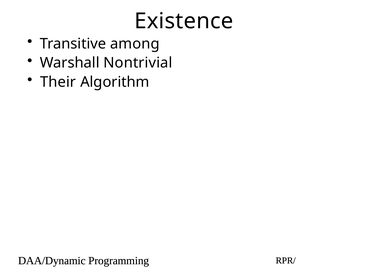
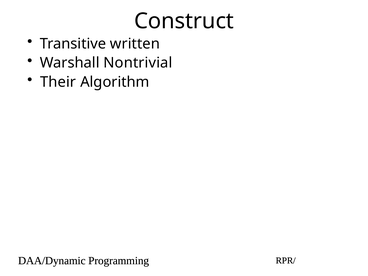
Existence: Existence -> Construct
among: among -> written
